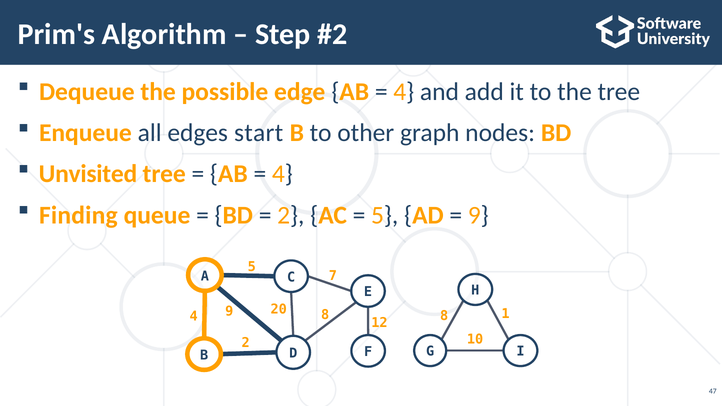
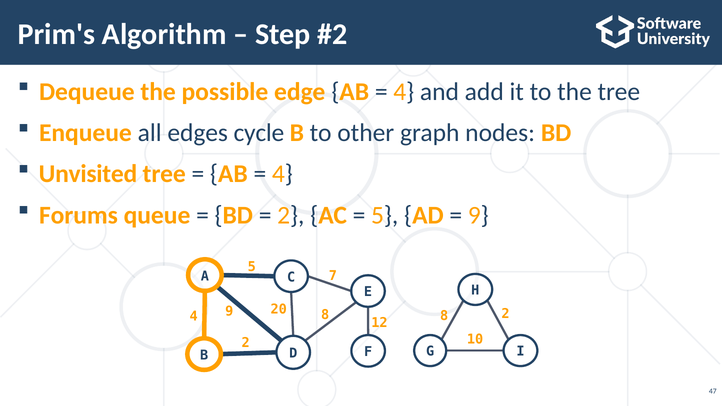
start: start -> cycle
Finding: Finding -> Forums
8 1: 1 -> 2
